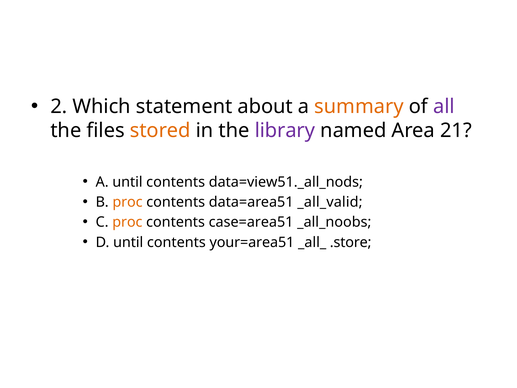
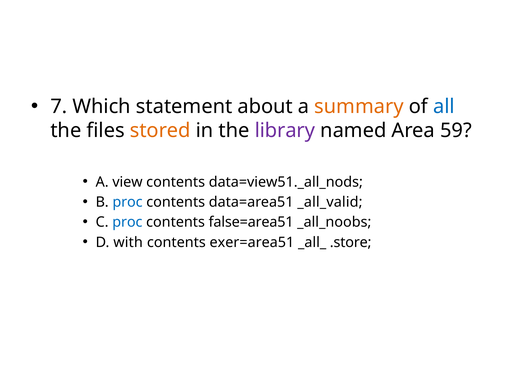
2: 2 -> 7
all colour: purple -> blue
21: 21 -> 59
A until: until -> view
proc at (128, 202) colour: orange -> blue
proc at (127, 222) colour: orange -> blue
case=area51: case=area51 -> false=area51
D until: until -> with
your=area51: your=area51 -> exer=area51
